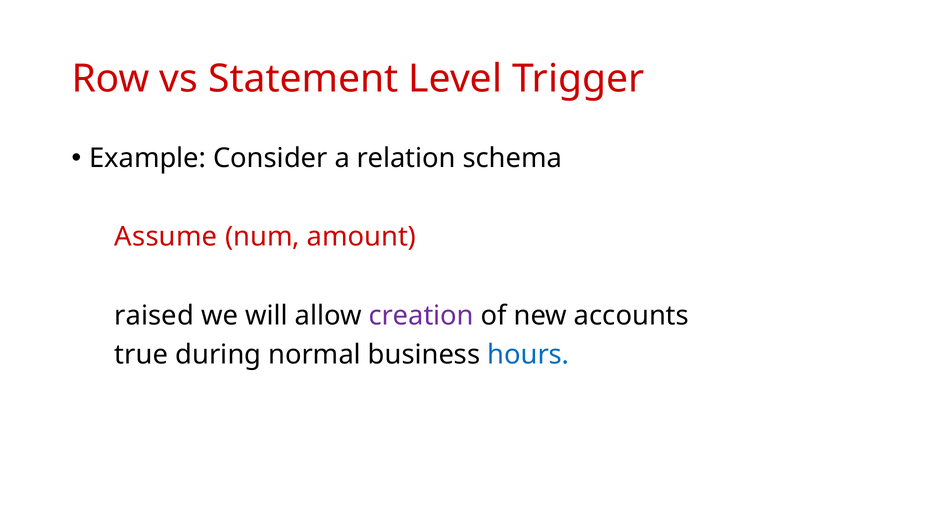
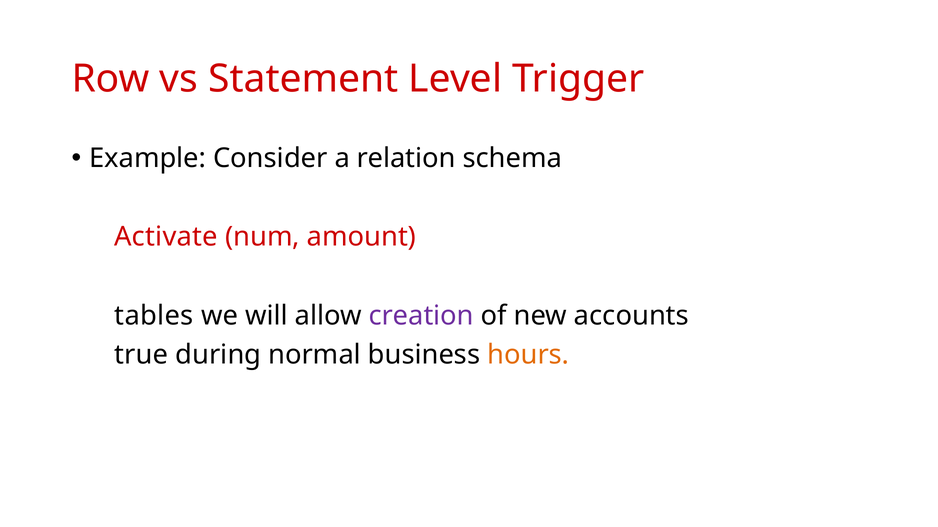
Assume: Assume -> Activate
raised: raised -> tables
hours colour: blue -> orange
